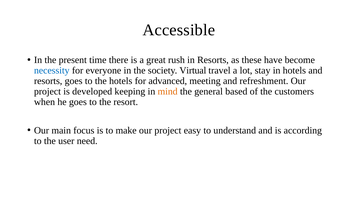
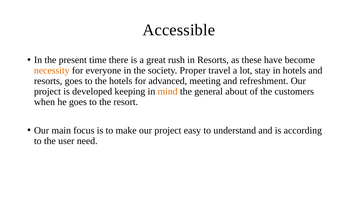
necessity colour: blue -> orange
Virtual: Virtual -> Proper
based: based -> about
